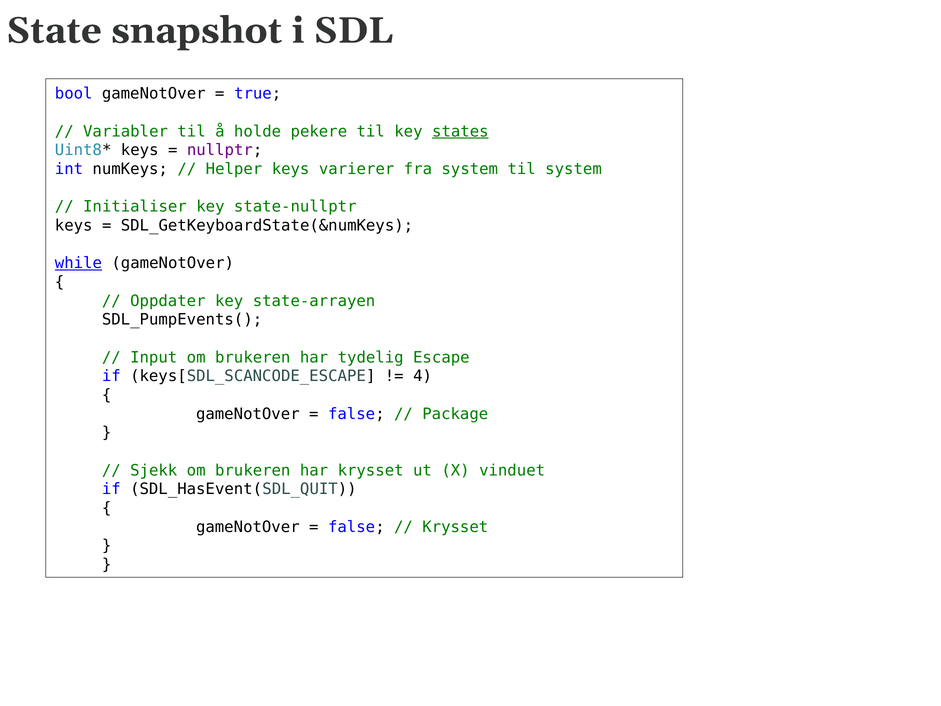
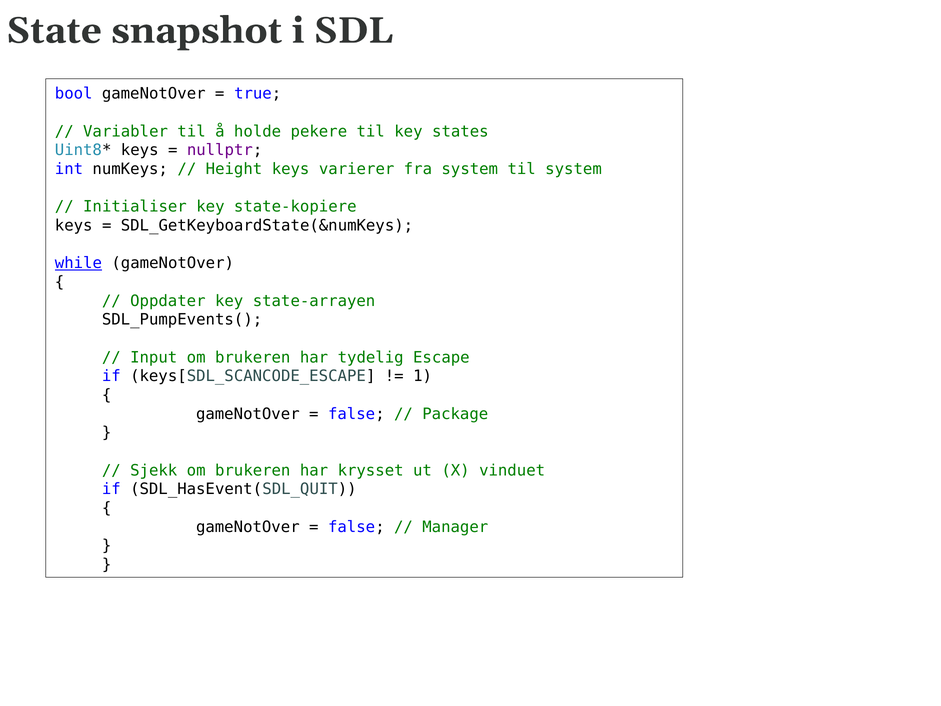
states underline: present -> none
Helper: Helper -> Height
state-nullptr: state-nullptr -> state-kopiere
4: 4 -> 1
Krysset at (455, 527): Krysset -> Manager
